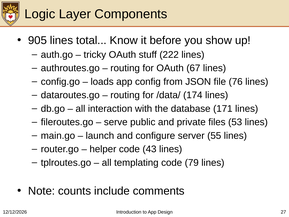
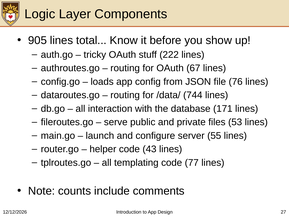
174: 174 -> 744
79: 79 -> 77
